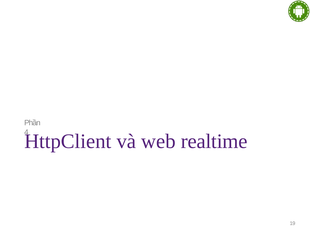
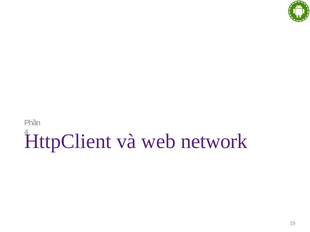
realtime: realtime -> network
